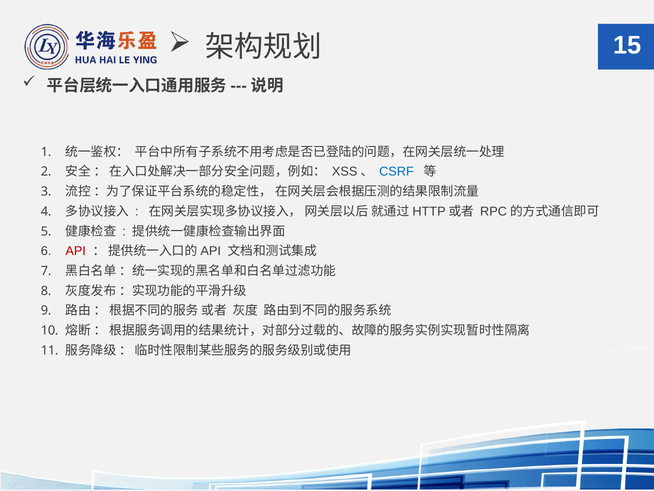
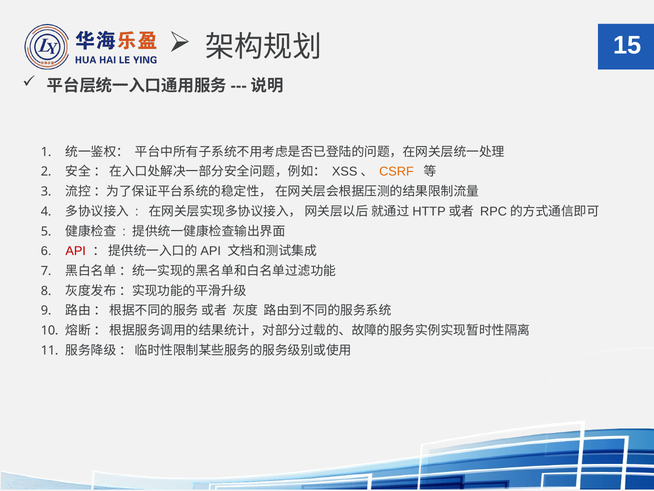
CSRF colour: blue -> orange
